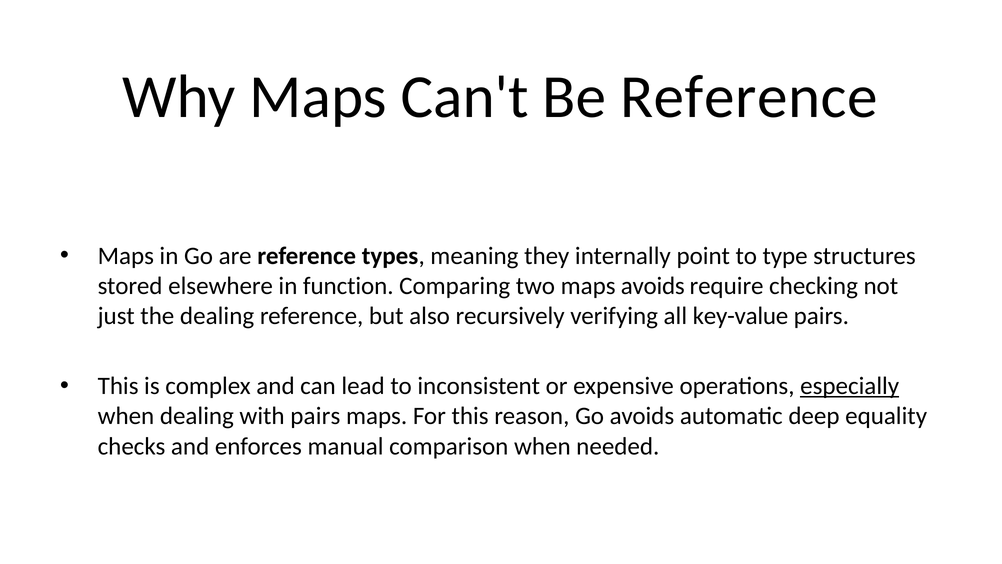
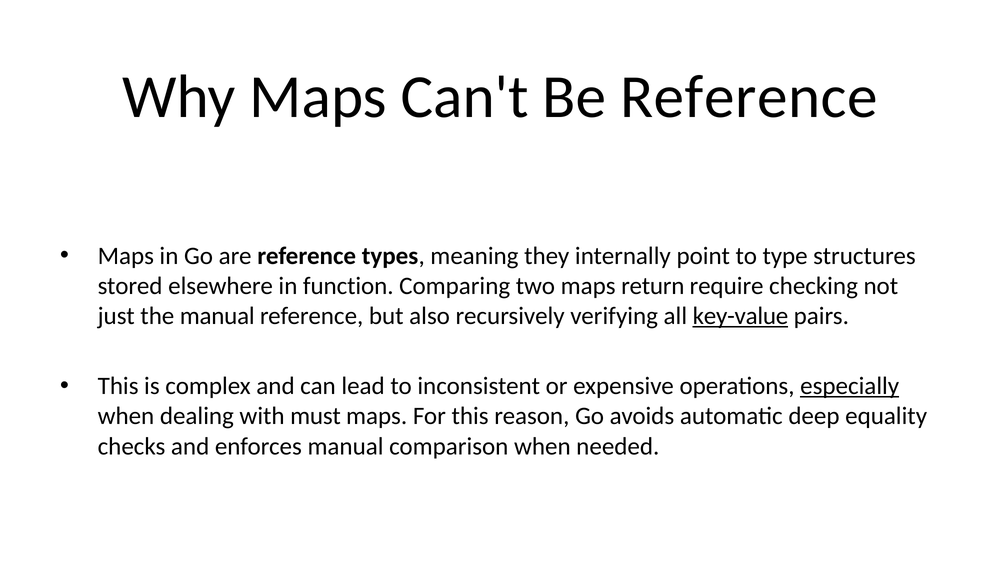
maps avoids: avoids -> return
the dealing: dealing -> manual
key-value underline: none -> present
with pairs: pairs -> must
